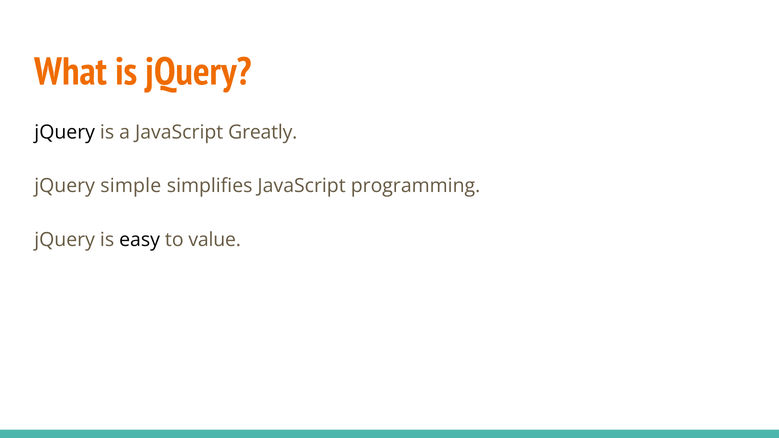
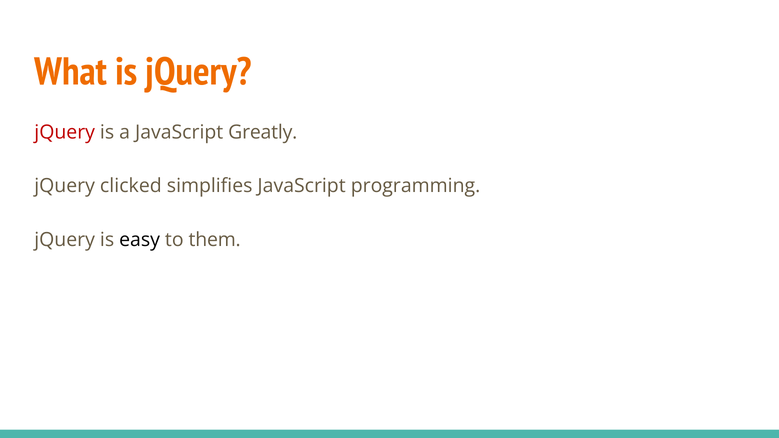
jQuery at (65, 132) colour: black -> red
simple: simple -> clicked
value: value -> them
